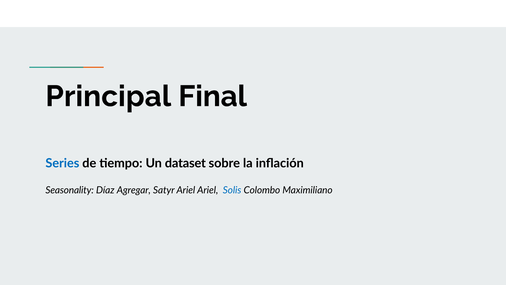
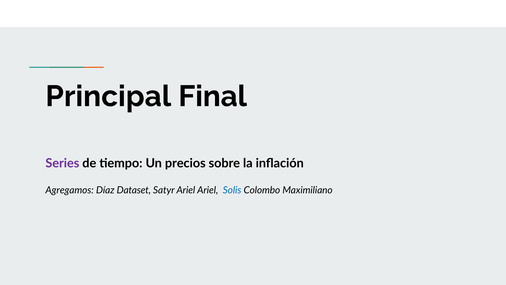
Series colour: blue -> purple
dataset: dataset -> precios
Seasonality: Seasonality -> Agregamos
Agregar: Agregar -> Dataset
